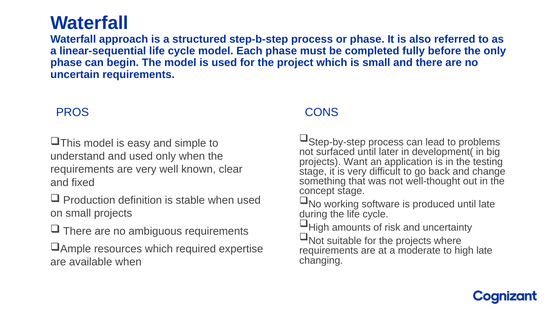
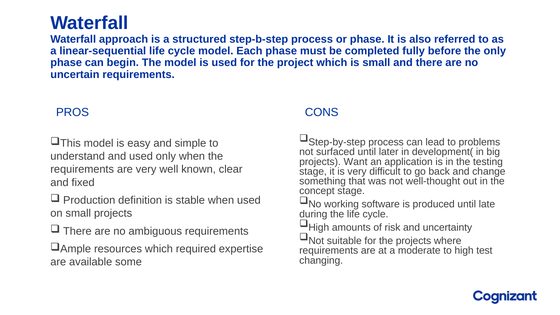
high late: late -> test
available when: when -> some
